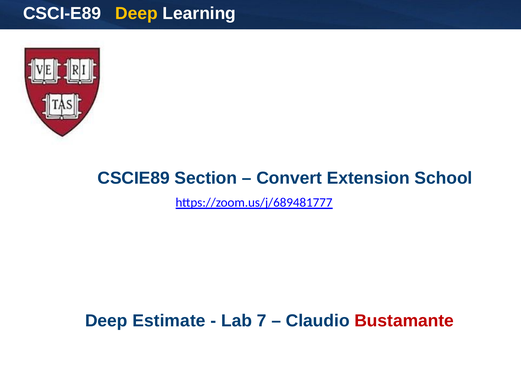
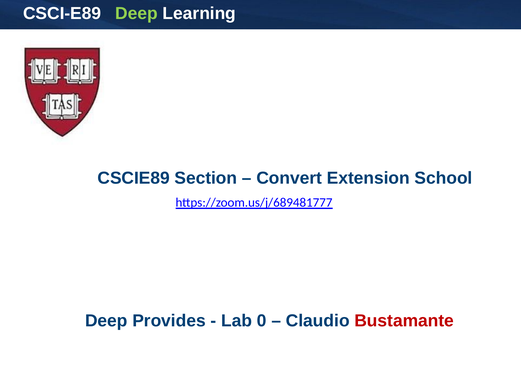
Deep at (136, 13) colour: yellow -> light green
Estimate: Estimate -> Provides
7: 7 -> 0
